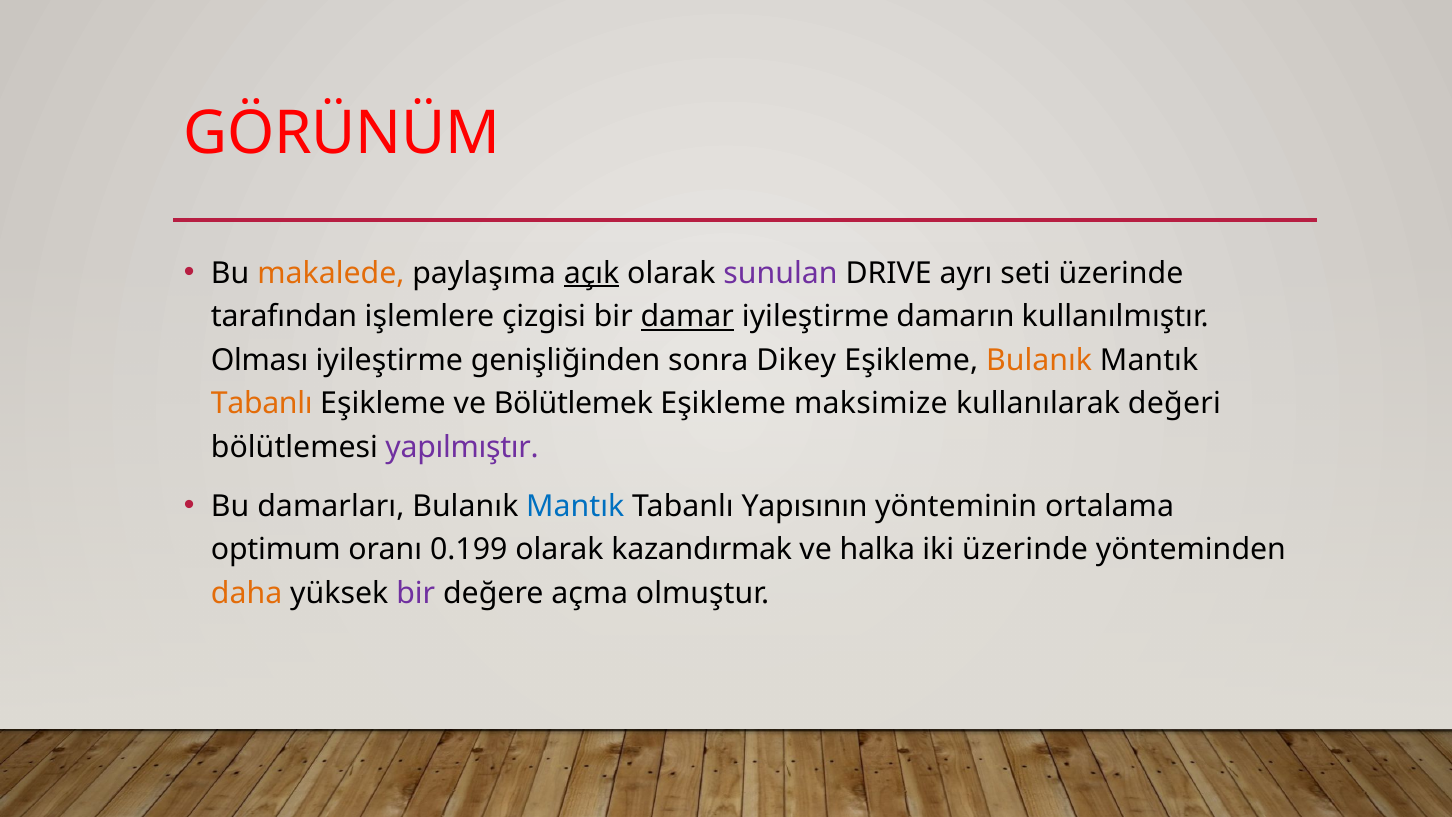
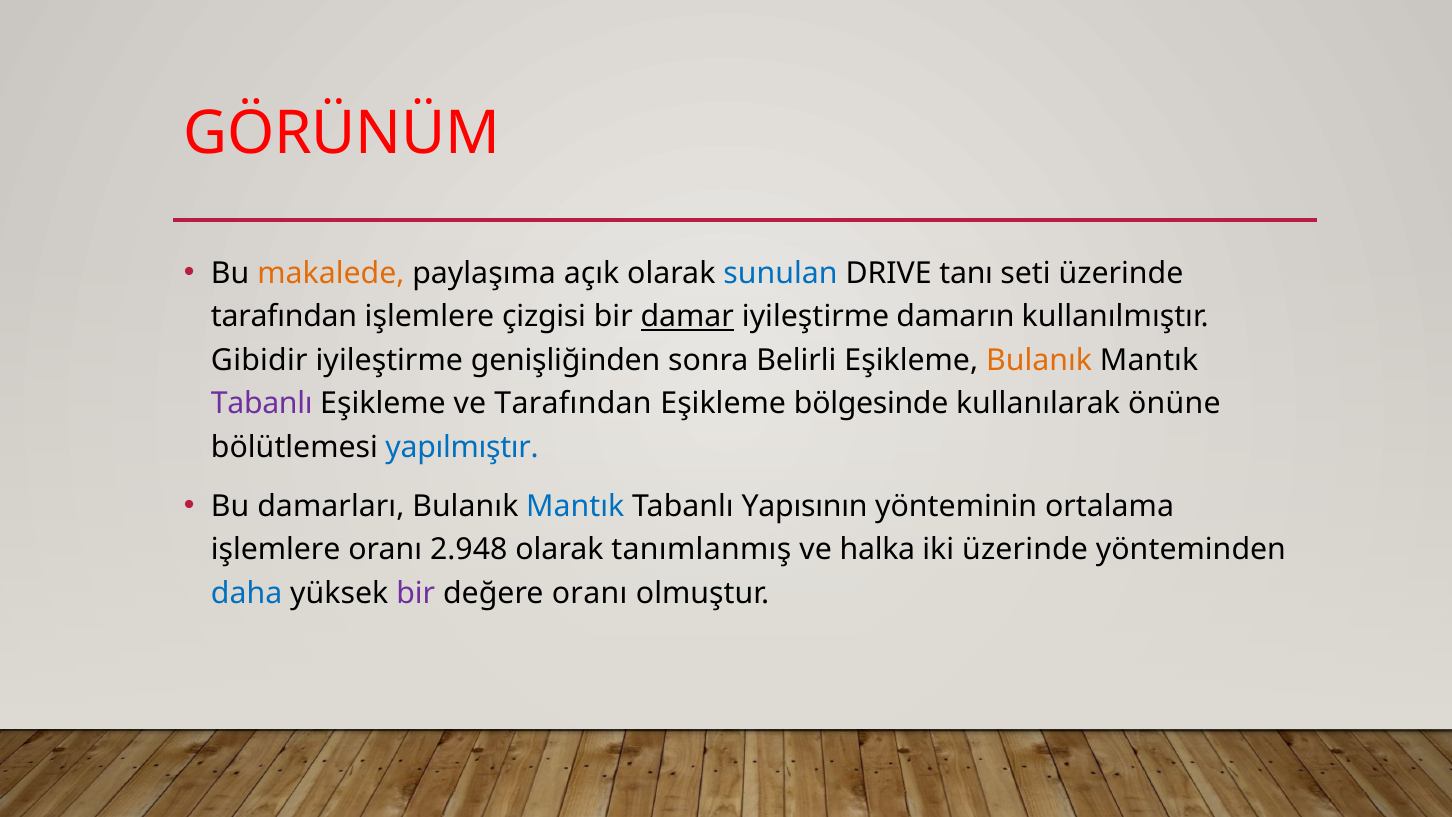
açık underline: present -> none
sunulan colour: purple -> blue
ayrı: ayrı -> tanı
Olması: Olması -> Gibidir
Dikey: Dikey -> Belirli
Tabanlı at (262, 404) colour: orange -> purple
ve Bölütlemek: Bölütlemek -> Tarafından
maksimize: maksimize -> bölgesinde
değeri: değeri -> önüne
yapılmıştır colour: purple -> blue
optimum at (276, 550): optimum -> işlemlere
0.199: 0.199 -> 2.948
kazandırmak: kazandırmak -> tanımlanmış
daha colour: orange -> blue
değere açma: açma -> oranı
